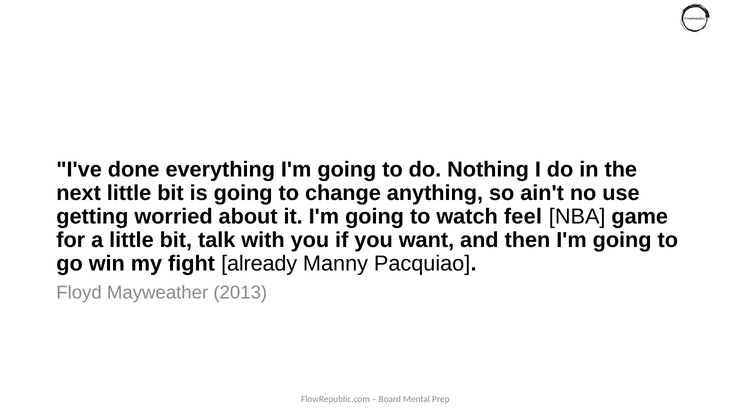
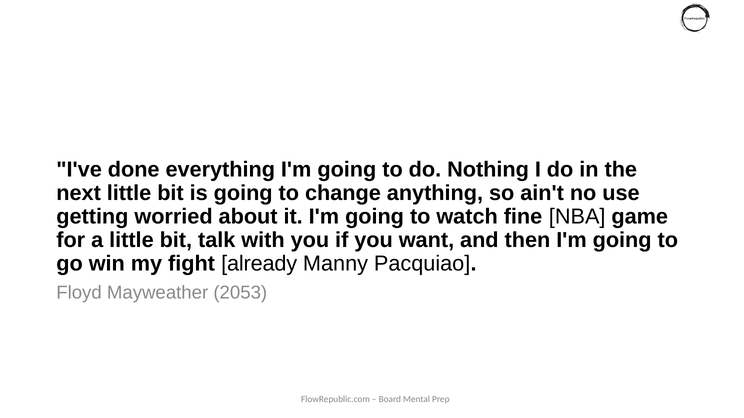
feel: feel -> fine
2013: 2013 -> 2053
